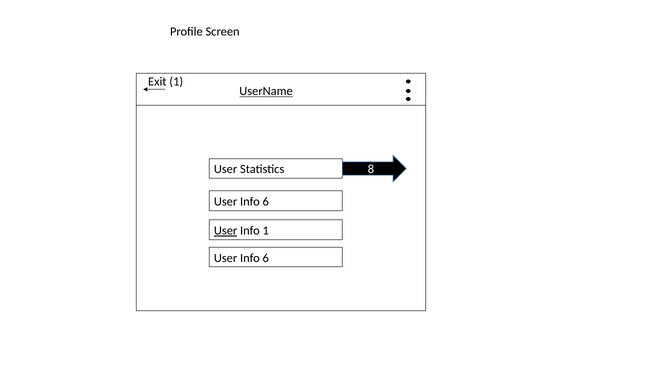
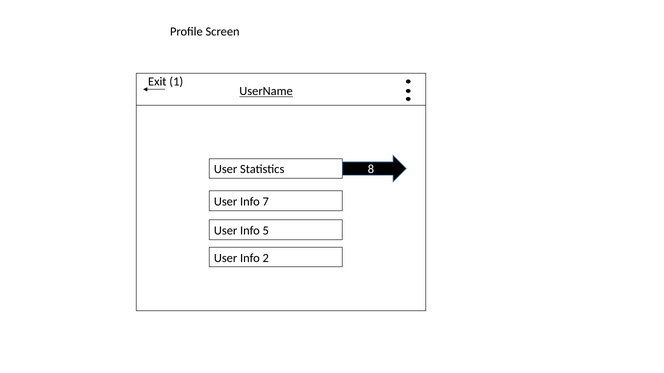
6 at (266, 202): 6 -> 7
User at (226, 231) underline: present -> none
Info 1: 1 -> 5
6 at (266, 258): 6 -> 2
